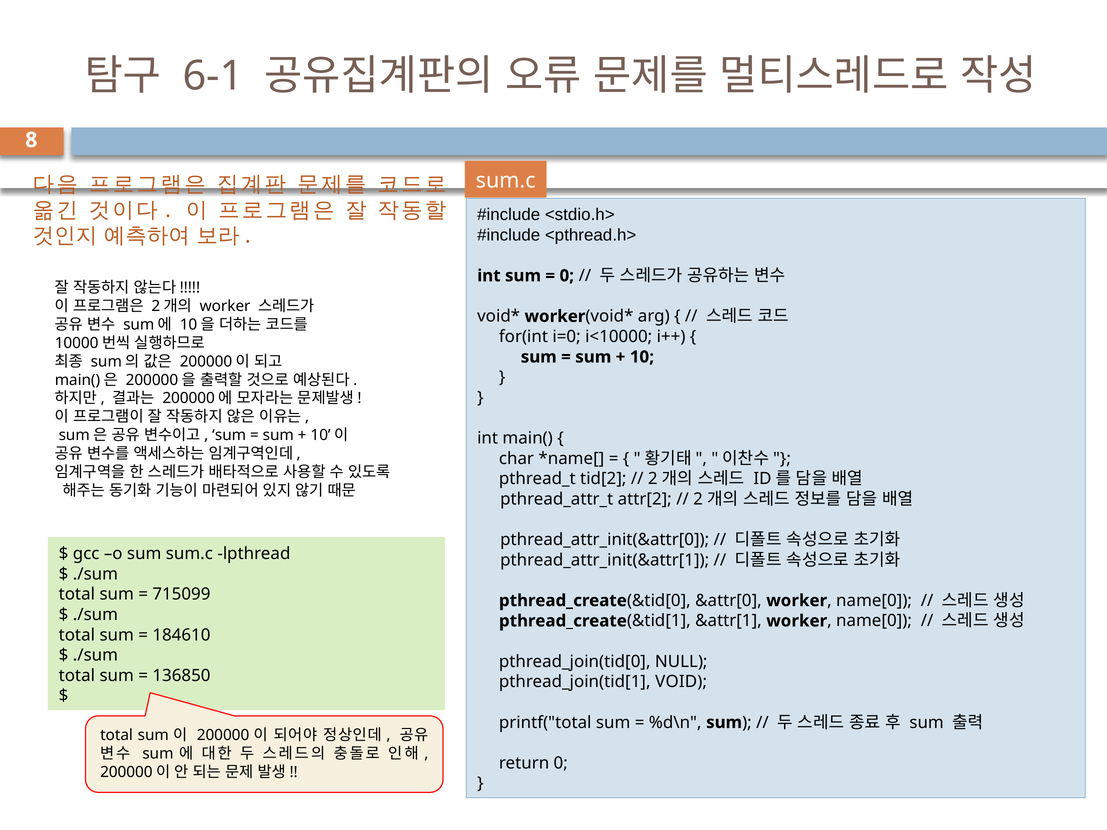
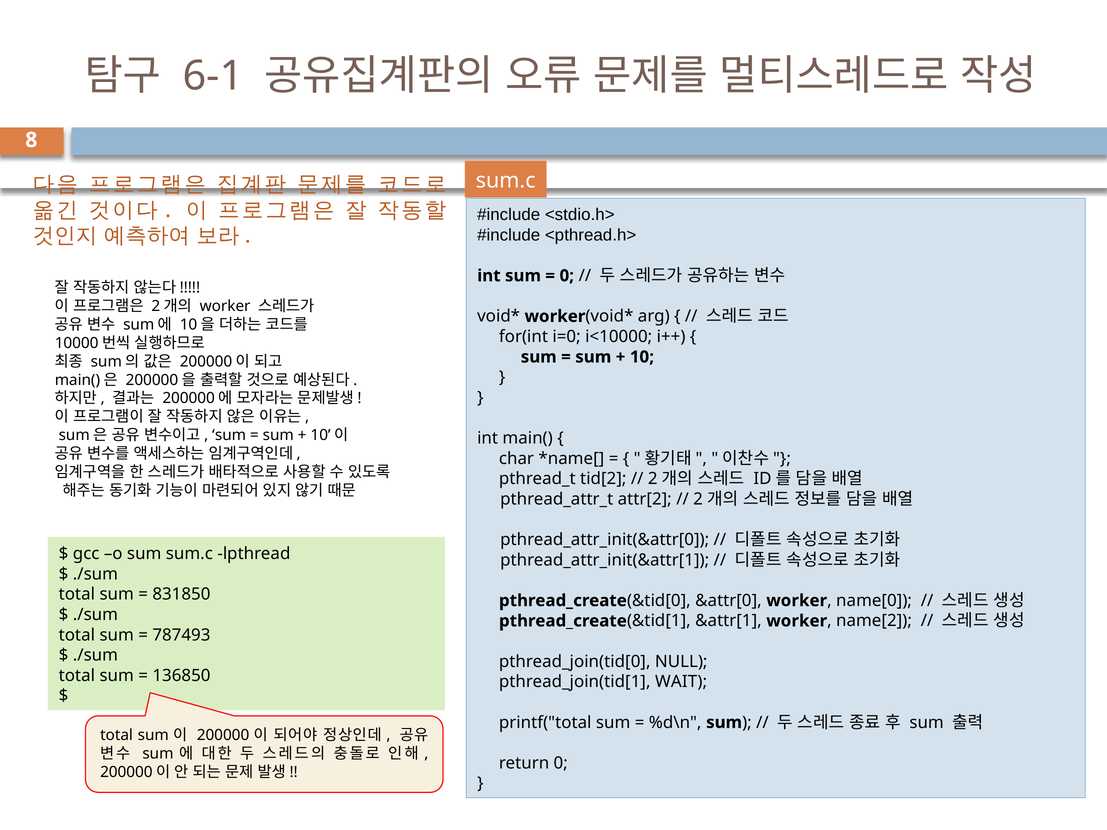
715099: 715099 -> 831850
&attr[1 worker name[0: name[0 -> name[2
184610: 184610 -> 787493
VOID: VOID -> WAIT
